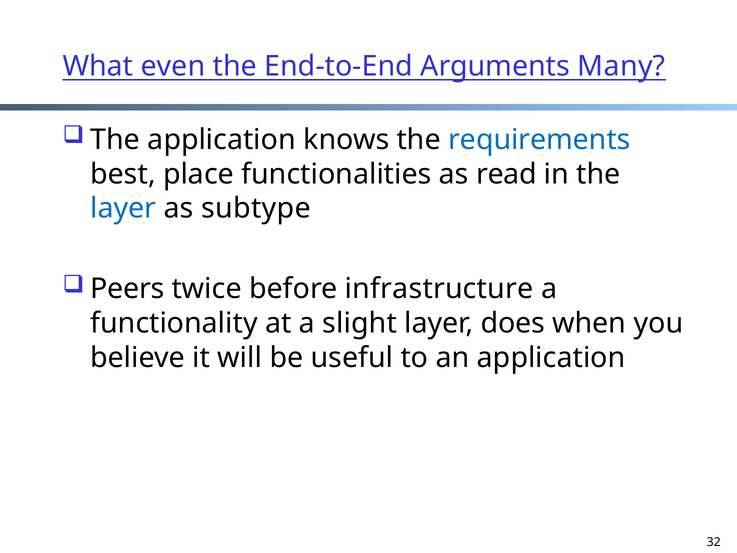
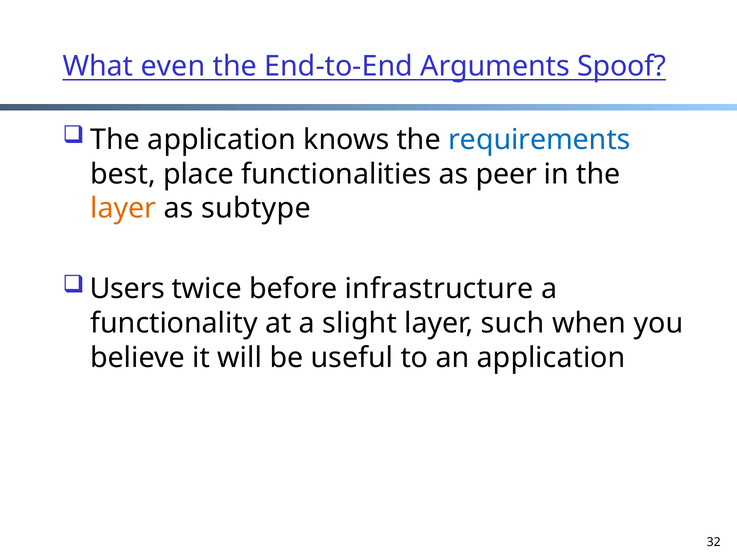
Many: Many -> Spoof
read: read -> peer
layer at (123, 208) colour: blue -> orange
Peers: Peers -> Users
does: does -> such
